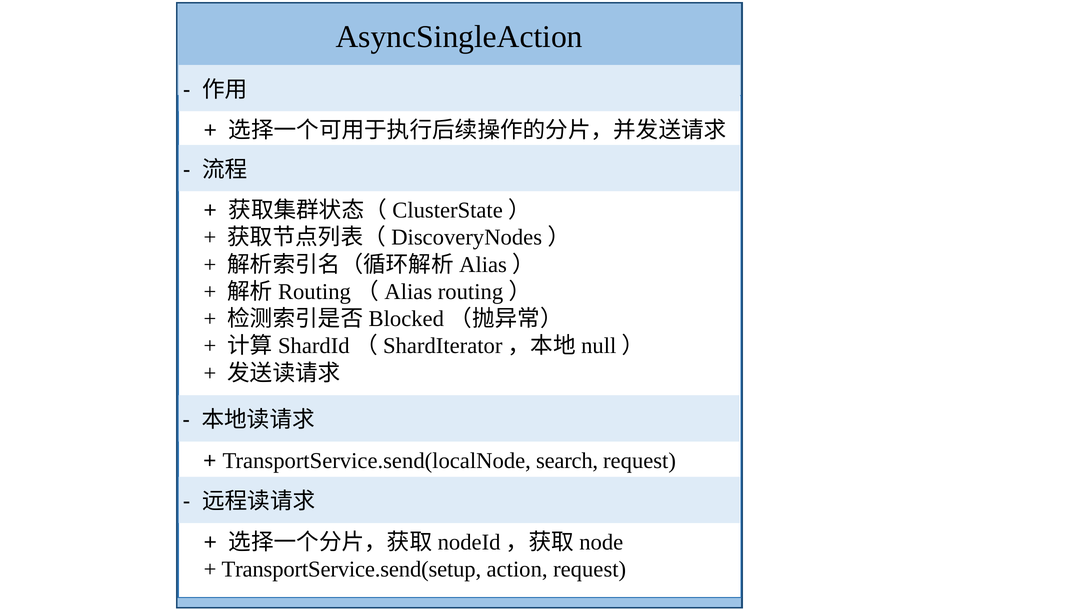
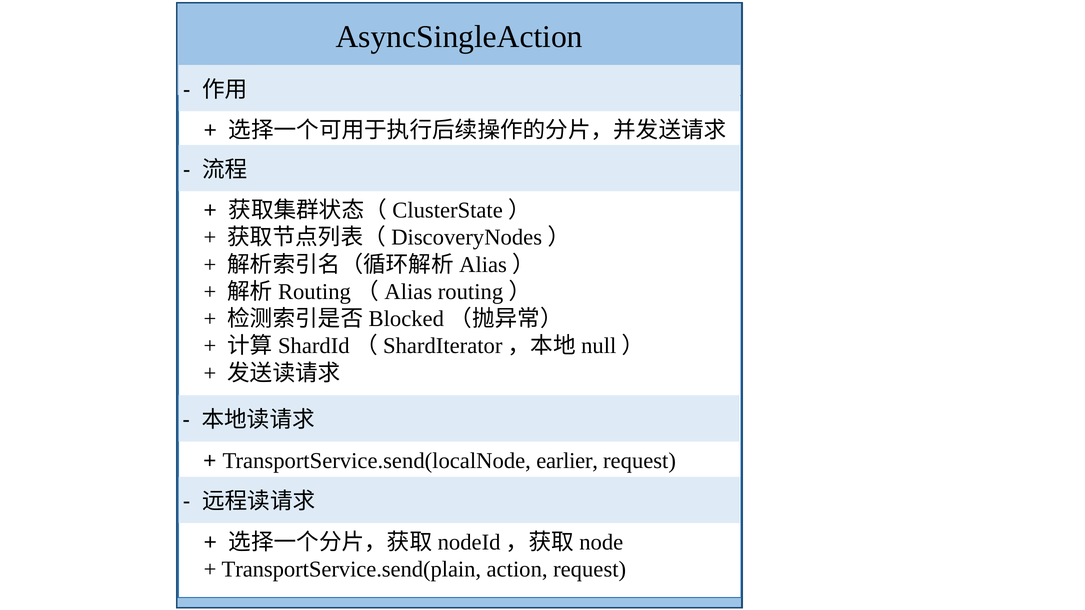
search: search -> earlier
TransportService.send(setup: TransportService.send(setup -> TransportService.send(plain
